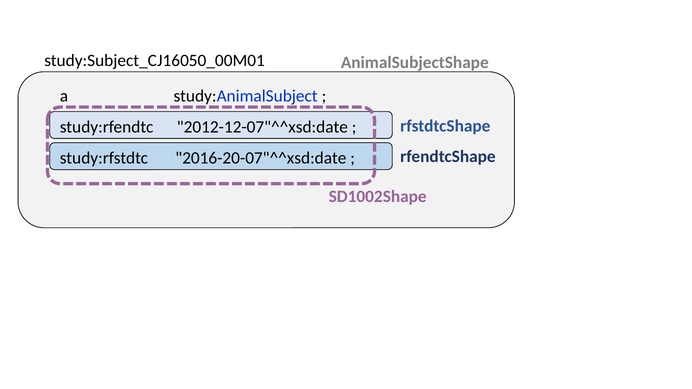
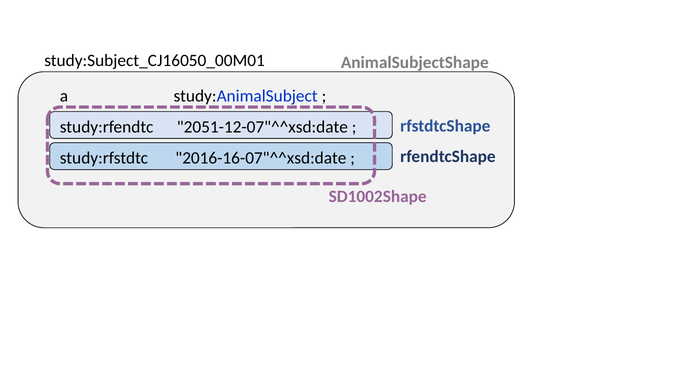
2012-12-07"^^xsd:date: 2012-12-07"^^xsd:date -> 2051-12-07"^^xsd:date
2016-20-07"^^xsd:date: 2016-20-07"^^xsd:date -> 2016-16-07"^^xsd:date
